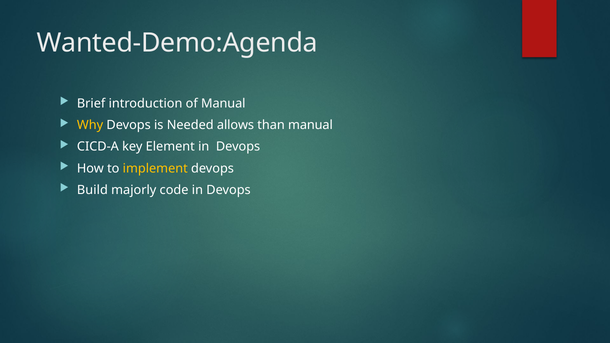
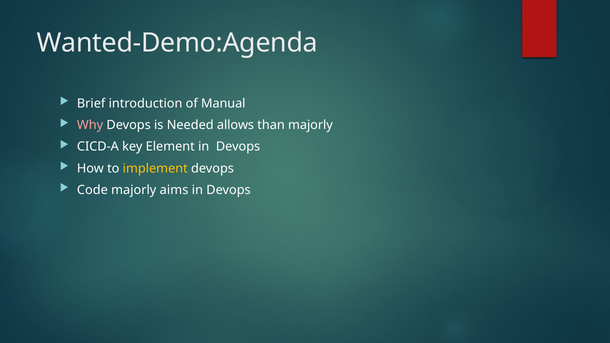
Why colour: yellow -> pink
than manual: manual -> majorly
Build: Build -> Code
code: code -> aims
